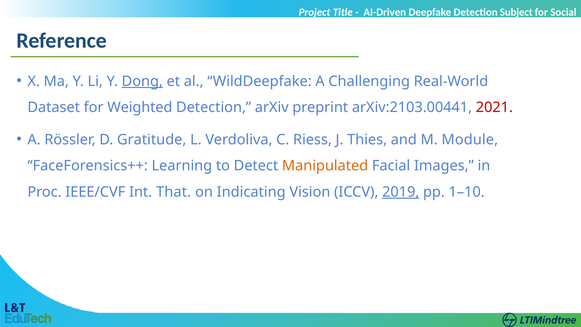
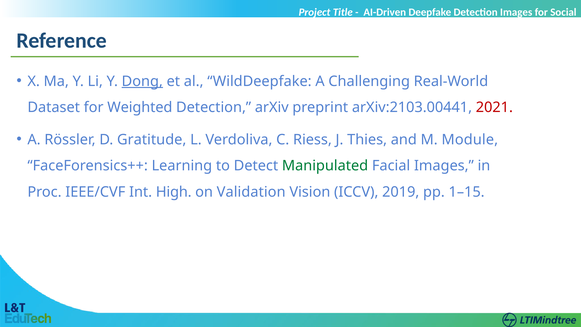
Detection Subject: Subject -> Images
Manipulated colour: orange -> green
That: That -> High
Indicating: Indicating -> Validation
2019 underline: present -> none
1–10: 1–10 -> 1–15
